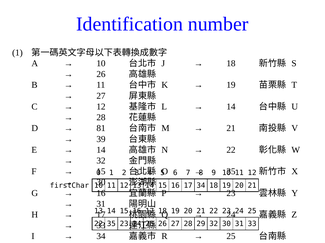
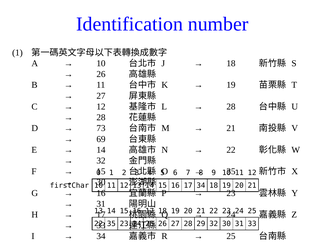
14 at (231, 107): 14 -> 28
81: 81 -> 73
39: 39 -> 69
